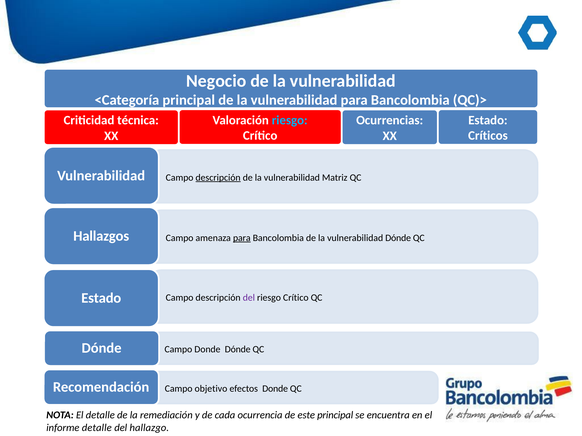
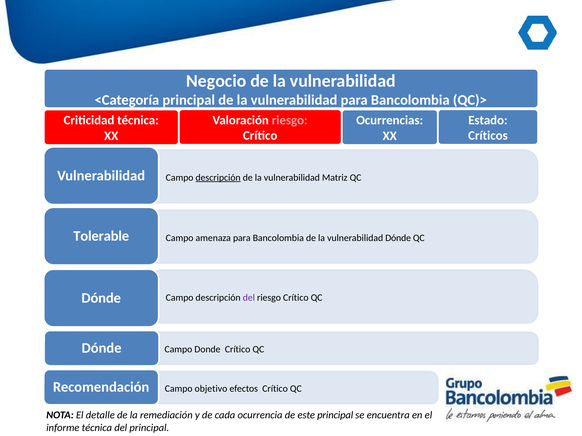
riesgo at (290, 120) colour: light blue -> pink
Hallazgos: Hallazgos -> Tolerable
para at (242, 238) underline: present -> none
Estado at (101, 298): Estado -> Dónde
Donde Dónde: Dónde -> Crítico
efectos Donde: Donde -> Crítico
informe detalle: detalle -> técnica
del hallazgo: hallazgo -> principal
